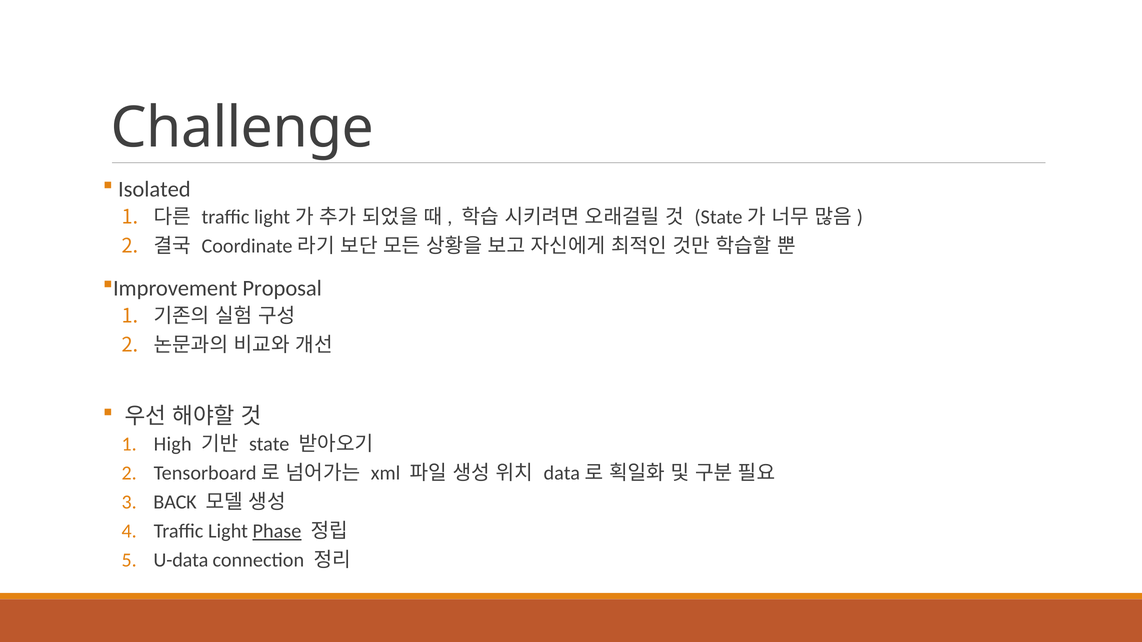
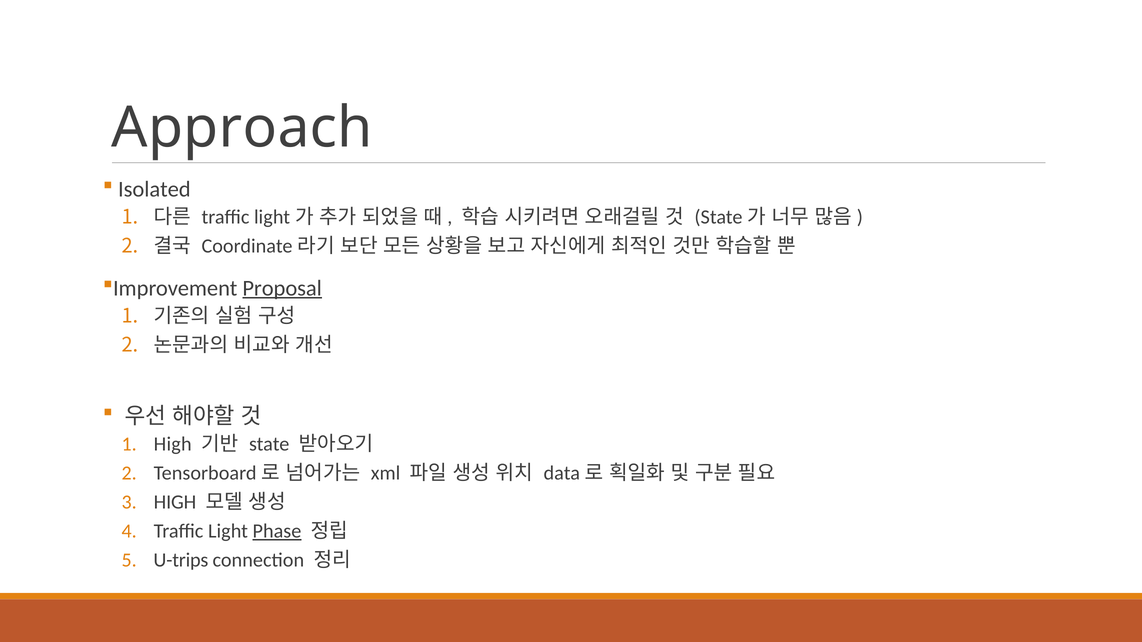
Challenge: Challenge -> Approach
Proposal underline: none -> present
BACK at (175, 502): BACK -> HIGH
U-data: U-data -> U-trips
